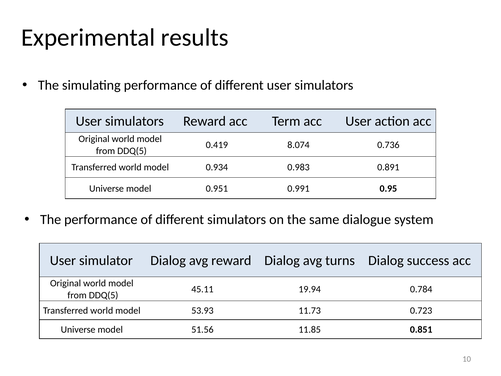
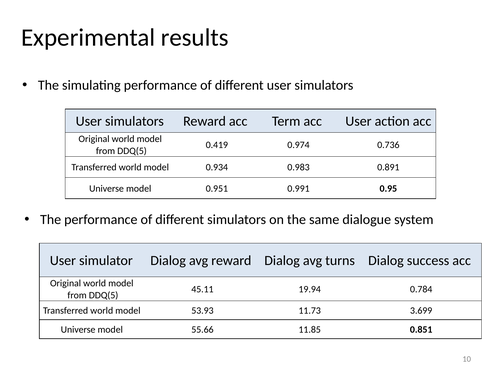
8.074: 8.074 -> 0.974
0.723: 0.723 -> 3.699
51.56: 51.56 -> 55.66
